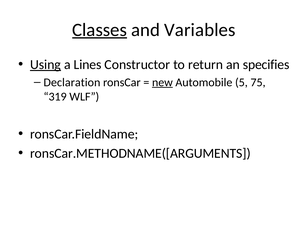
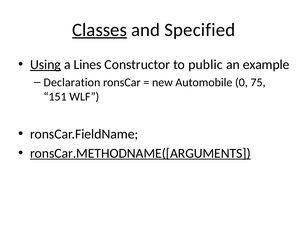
Variables: Variables -> Specified
return: return -> public
specifies: specifies -> example
new underline: present -> none
5: 5 -> 0
319: 319 -> 151
ronsCar.METHODNAME([ARGUMENTS underline: none -> present
